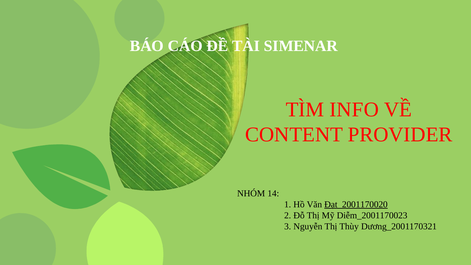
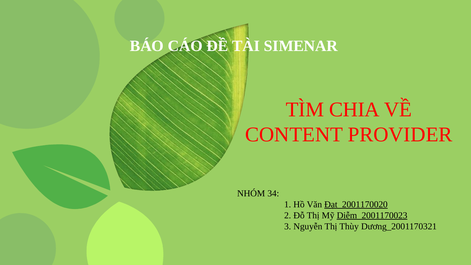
INFO: INFO -> CHIA
14: 14 -> 34
Diễm_2001170023 underline: none -> present
